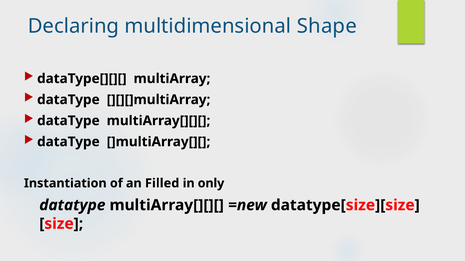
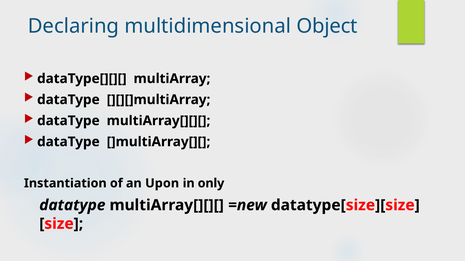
Shape: Shape -> Object
Filled: Filled -> Upon
